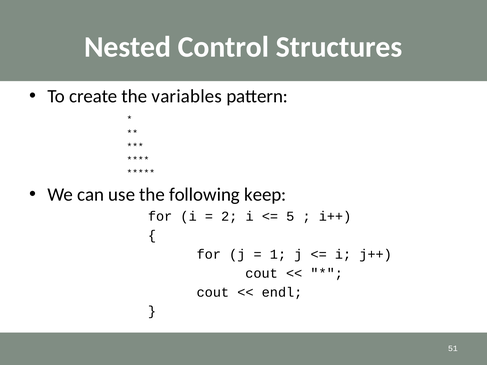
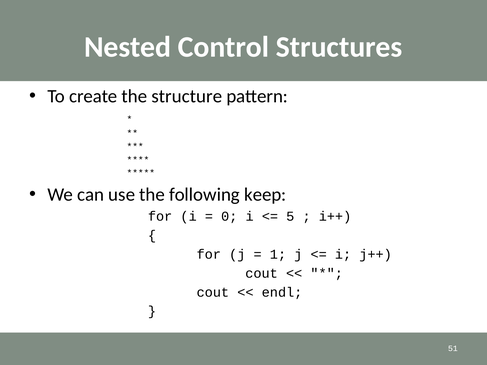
variables: variables -> structure
2: 2 -> 0
